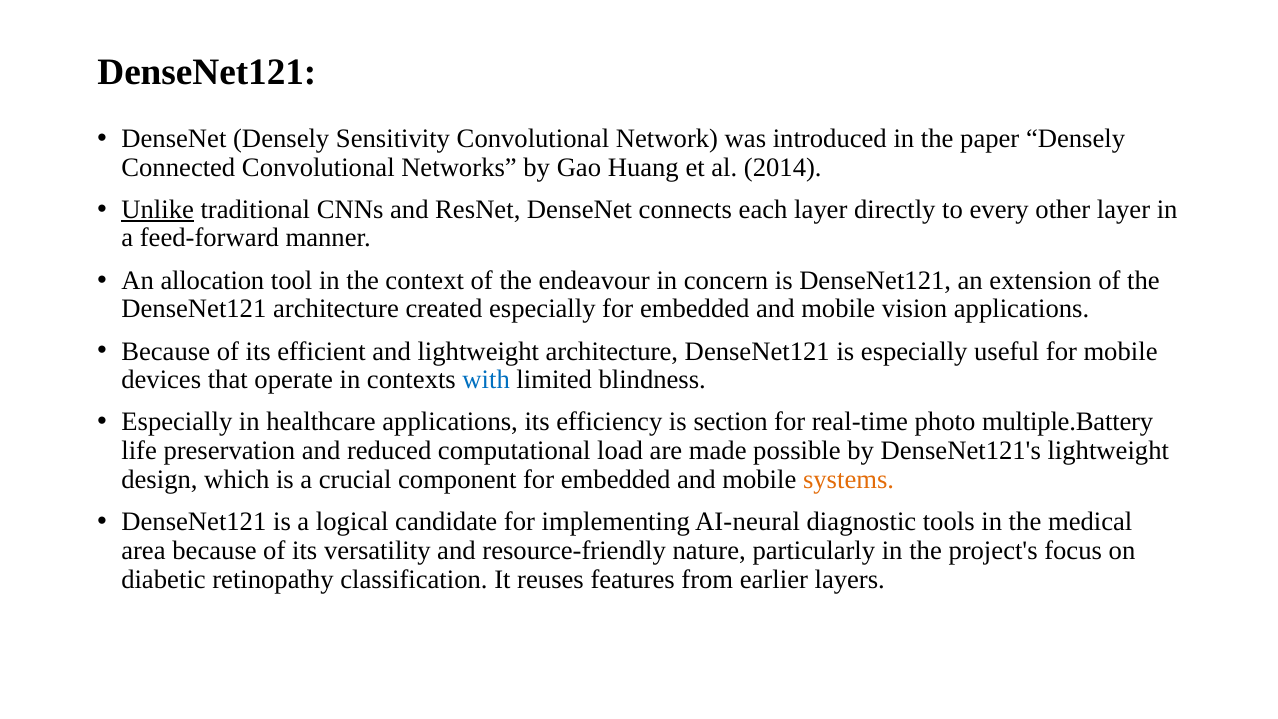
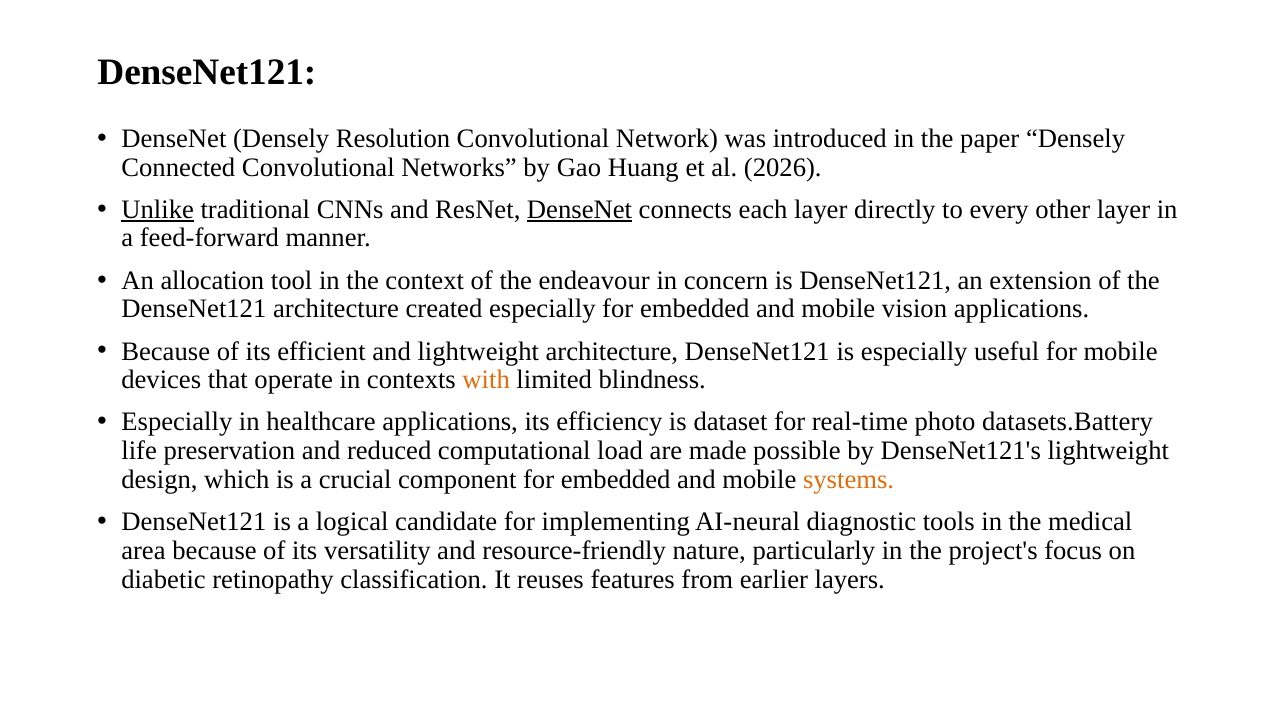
Sensitivity: Sensitivity -> Resolution
2014: 2014 -> 2026
DenseNet at (580, 209) underline: none -> present
with colour: blue -> orange
section: section -> dataset
multiple.Battery: multiple.Battery -> datasets.Battery
